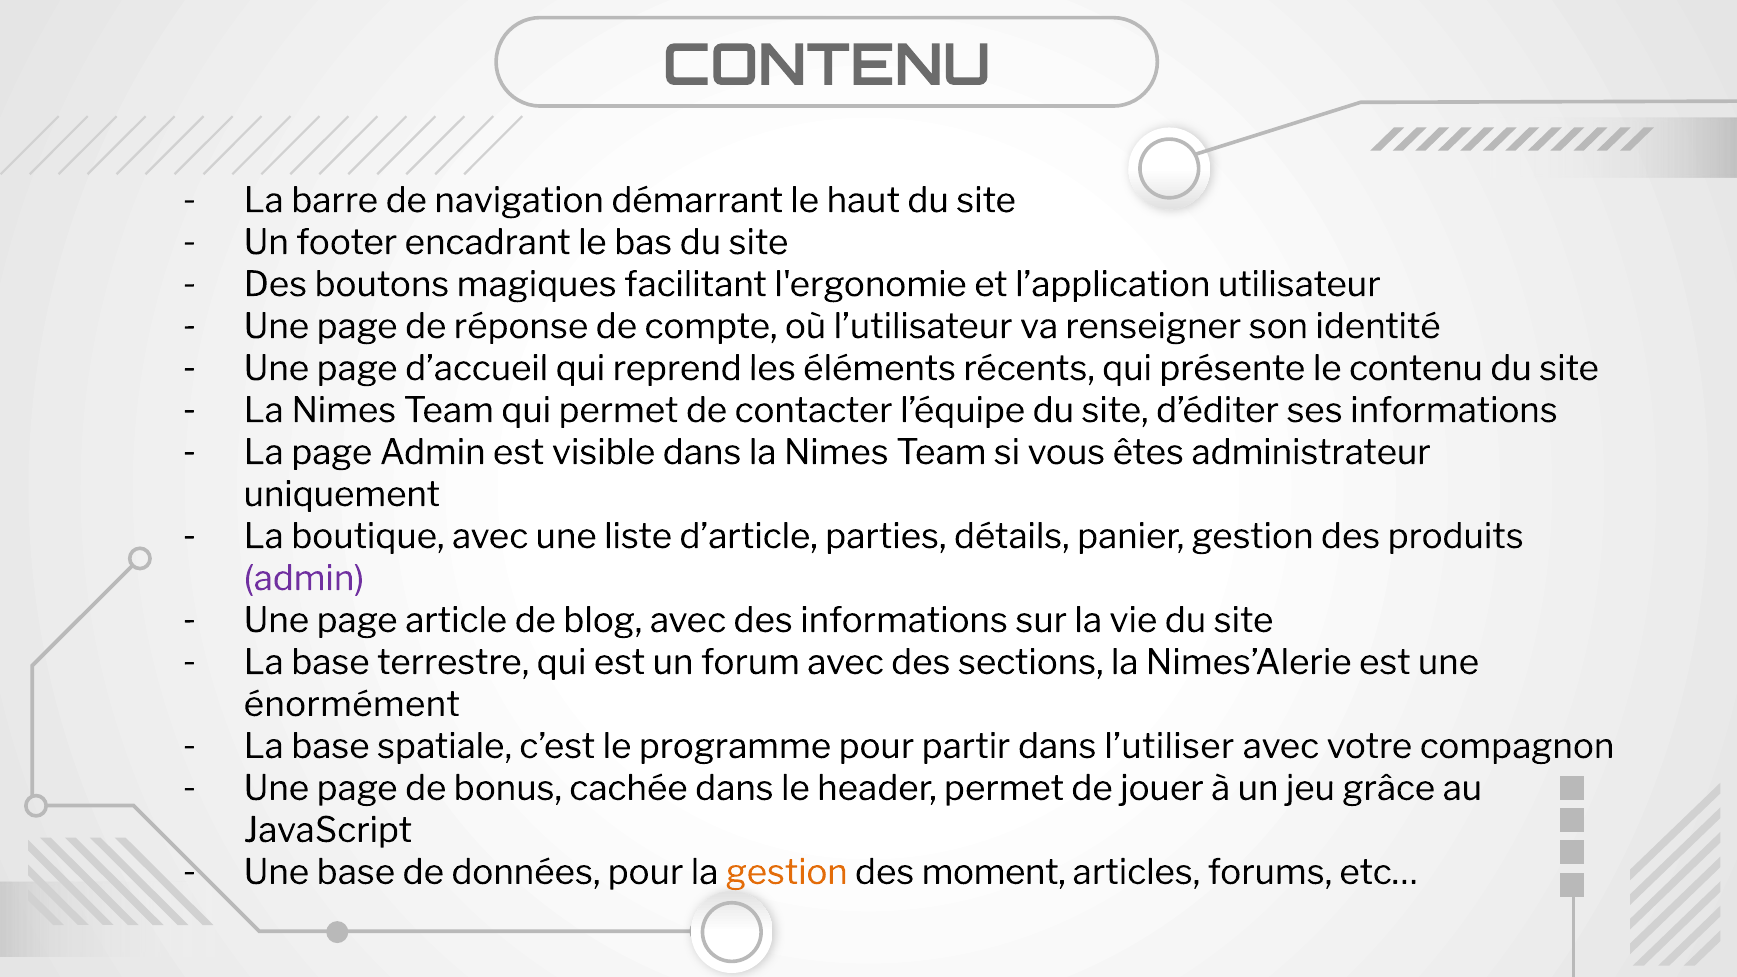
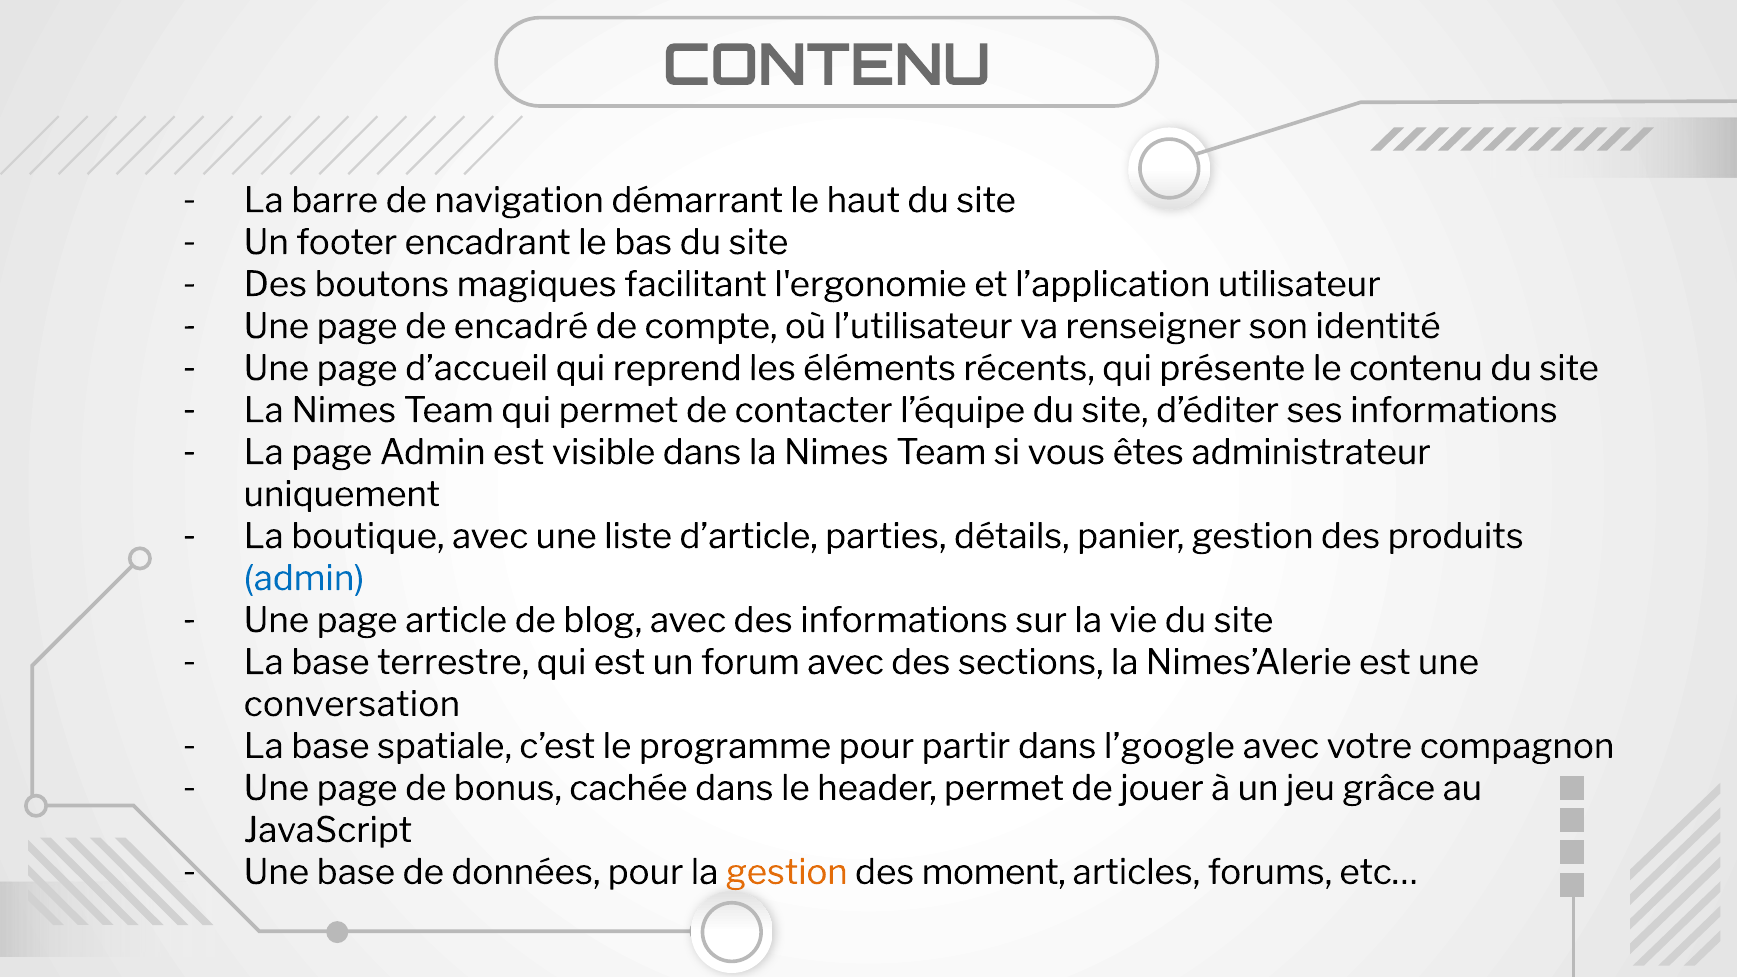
réponse: réponse -> encadré
admin at (304, 579) colour: purple -> blue
énormément: énormément -> conversation
l’utiliser: l’utiliser -> l’google
